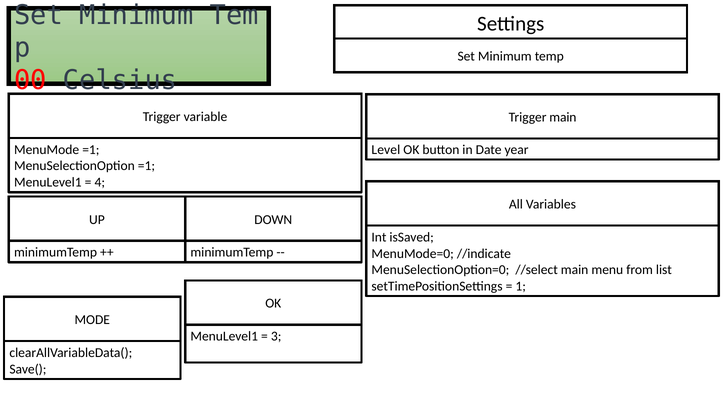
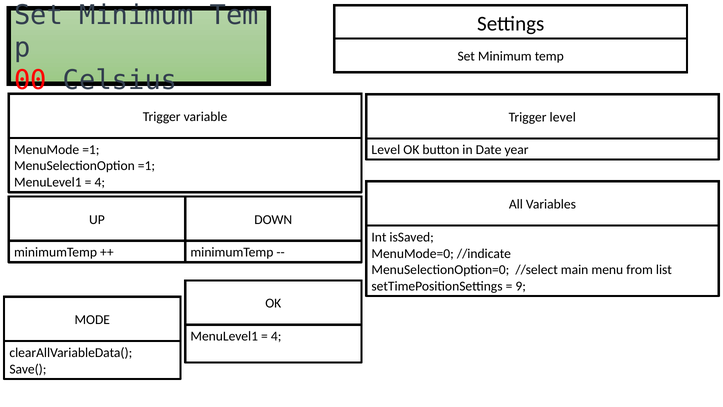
Trigger main: main -> level
1: 1 -> 9
3 at (276, 336): 3 -> 4
